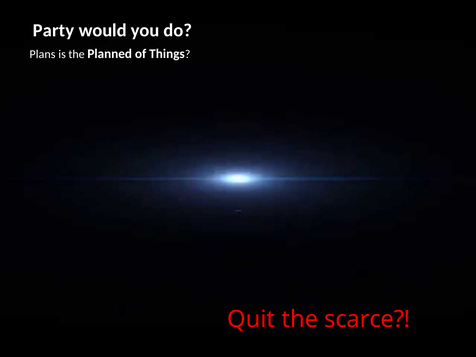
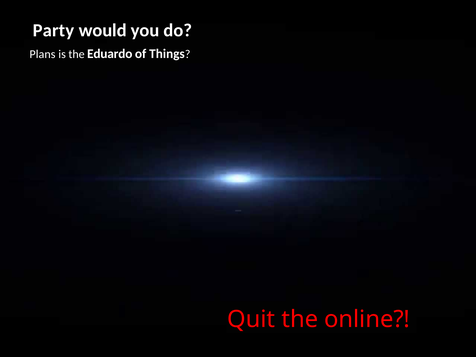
Planned: Planned -> Eduardo
scarce: scarce -> online
